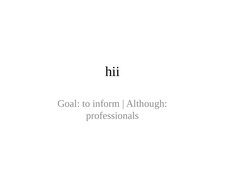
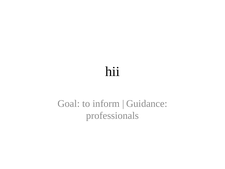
Although: Although -> Guidance
